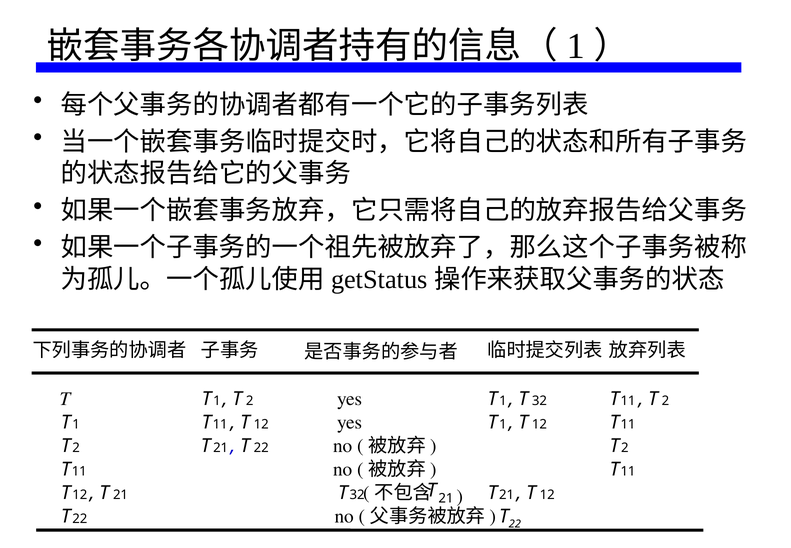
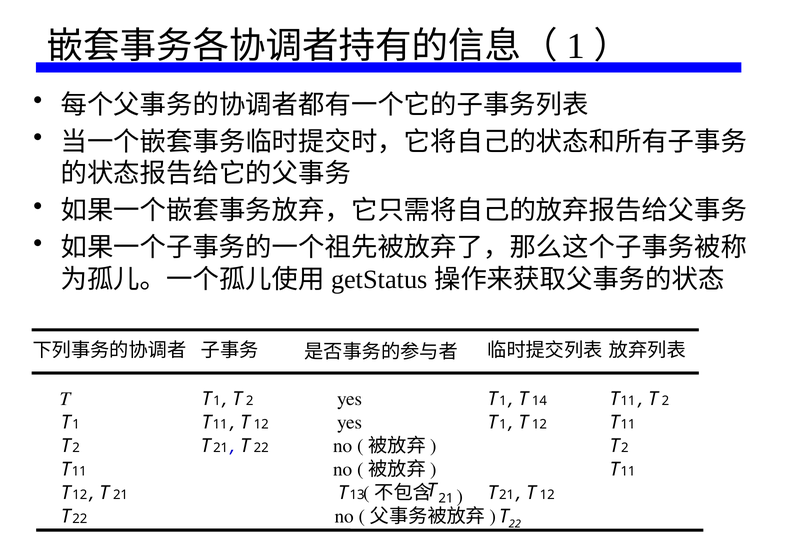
32 at (539, 401): 32 -> 14
21 T 32: 32 -> 13
